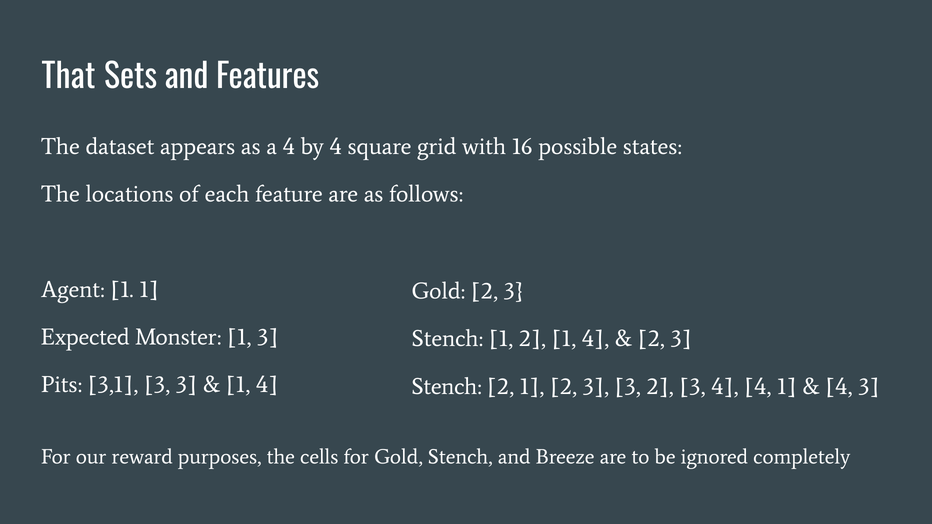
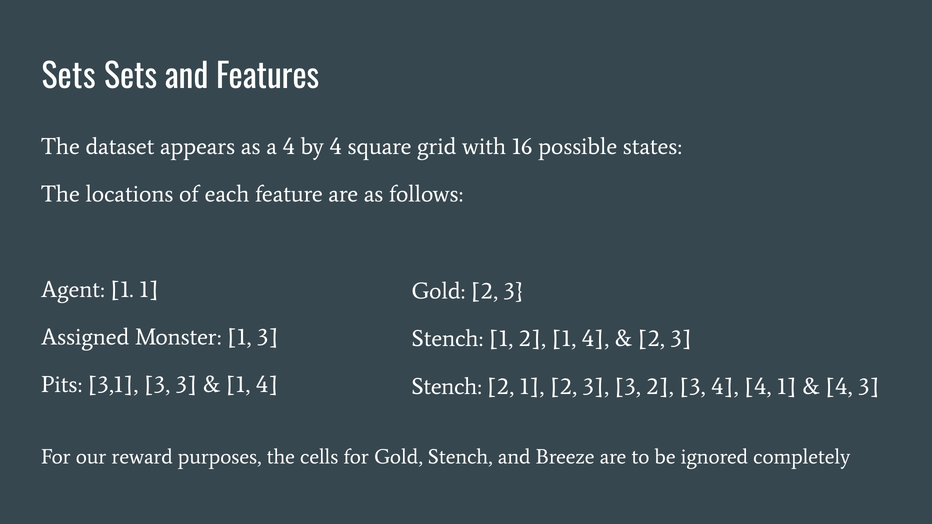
That at (69, 77): That -> Sets
Expected: Expected -> Assigned
